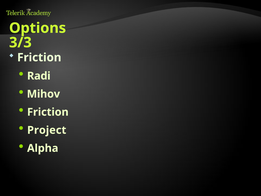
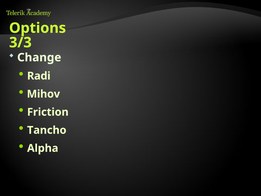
Friction at (39, 57): Friction -> Change
Project: Project -> Tancho
